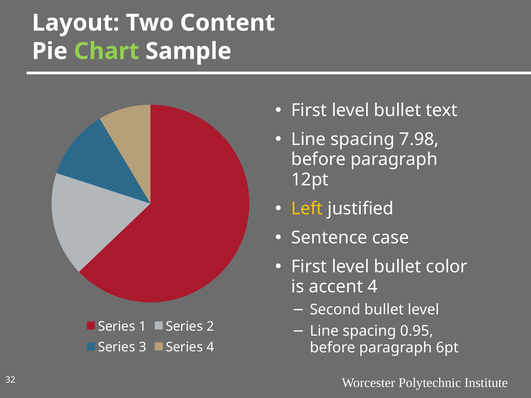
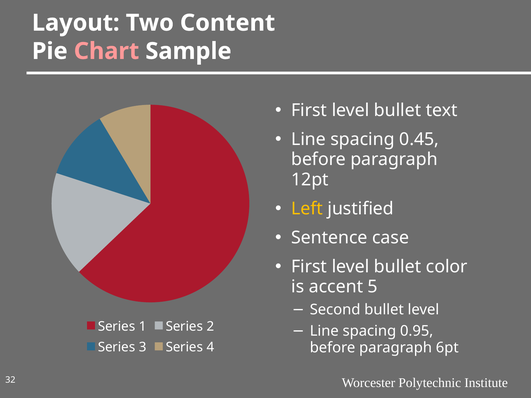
Chart colour: light green -> pink
7.98: 7.98 -> 0.45
accent 4: 4 -> 5
